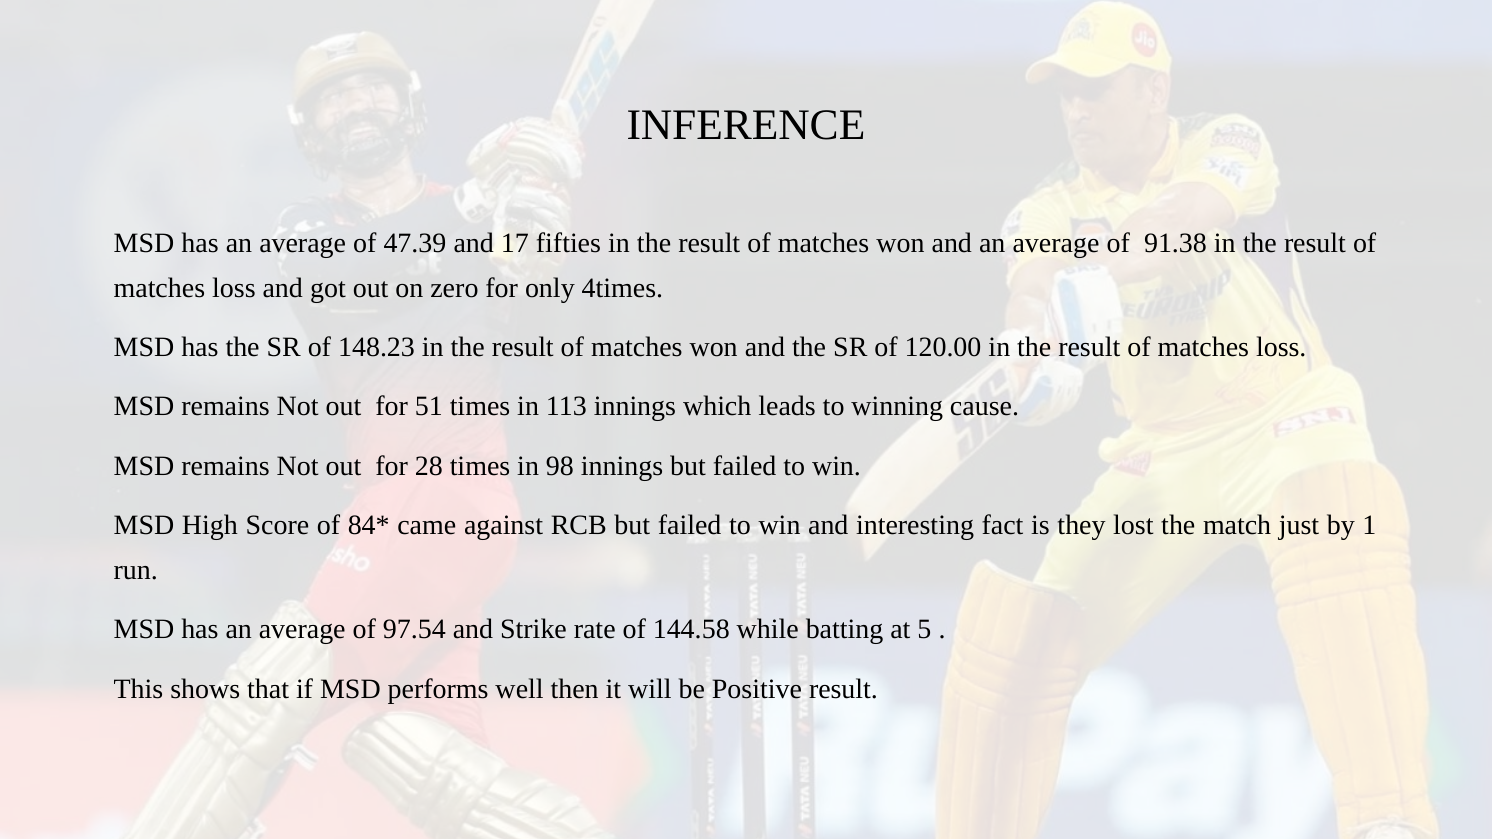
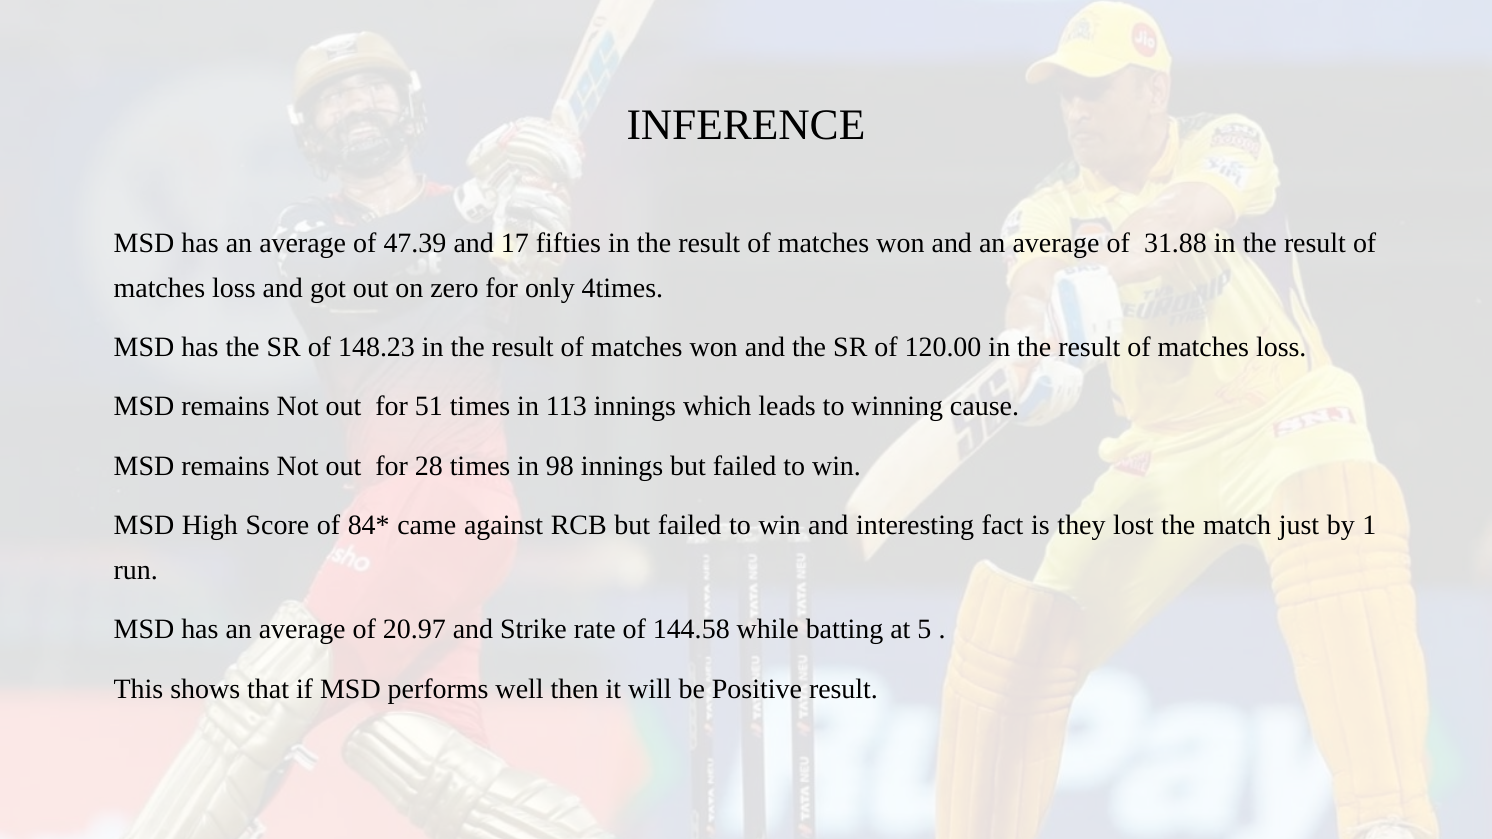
91.38: 91.38 -> 31.88
97.54: 97.54 -> 20.97
